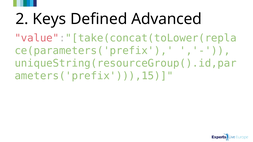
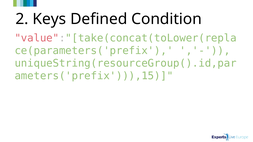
Advanced: Advanced -> Condition
